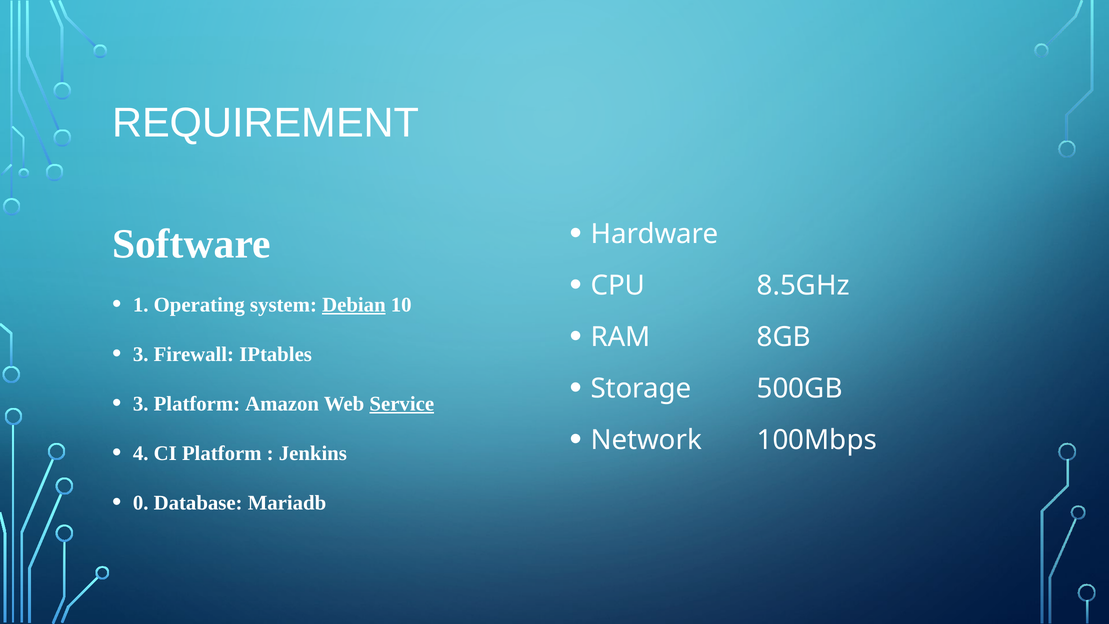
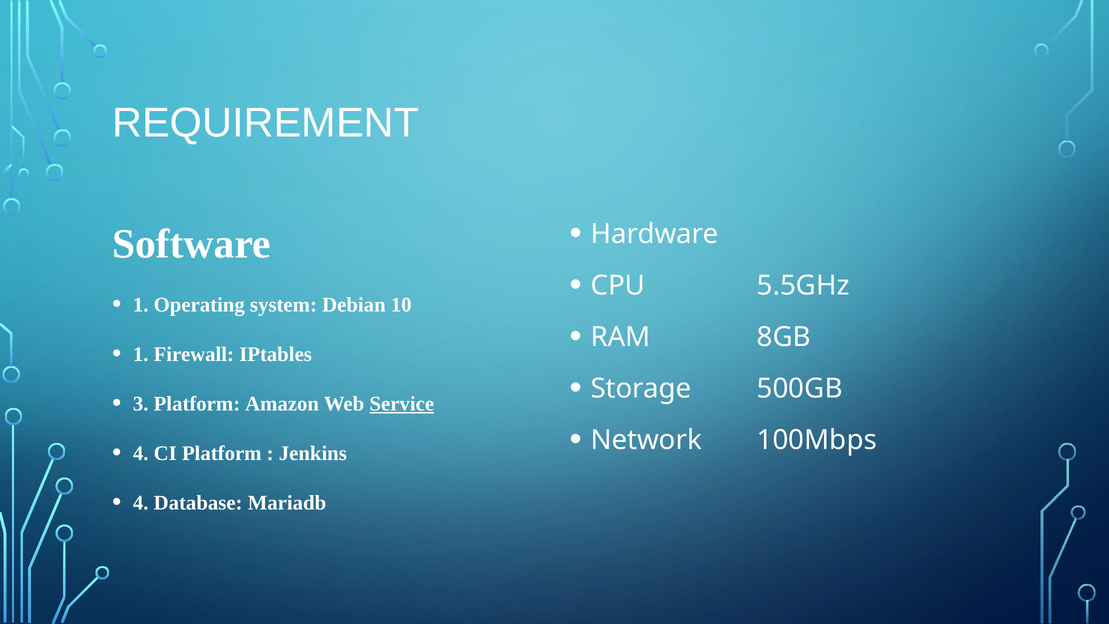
8.5GHz: 8.5GHz -> 5.5GHz
Debian underline: present -> none
3 at (141, 354): 3 -> 1
0 at (141, 503): 0 -> 4
